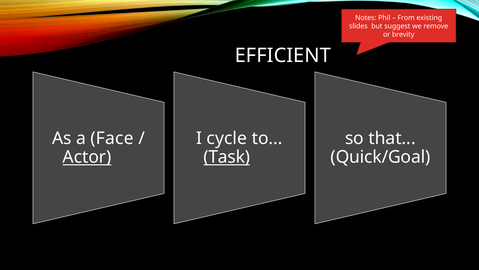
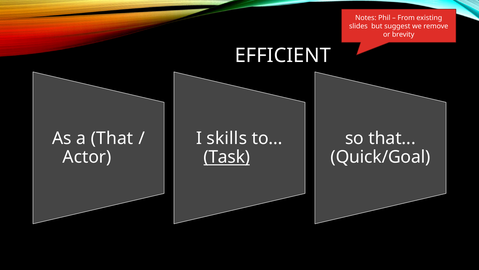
a Face: Face -> That
cycle: cycle -> skills
Actor underline: present -> none
